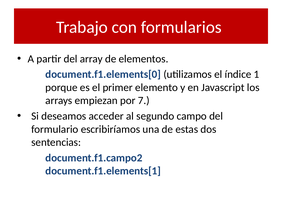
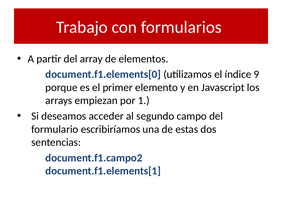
1: 1 -> 9
7: 7 -> 1
